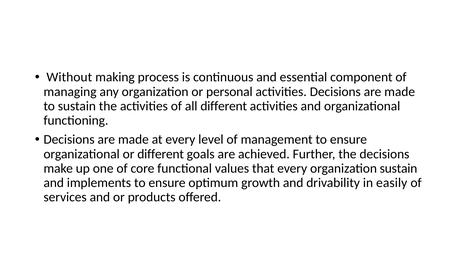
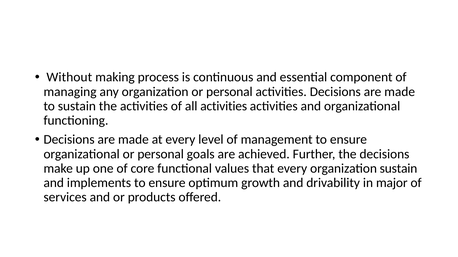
all different: different -> activities
organizational or different: different -> personal
easily: easily -> major
